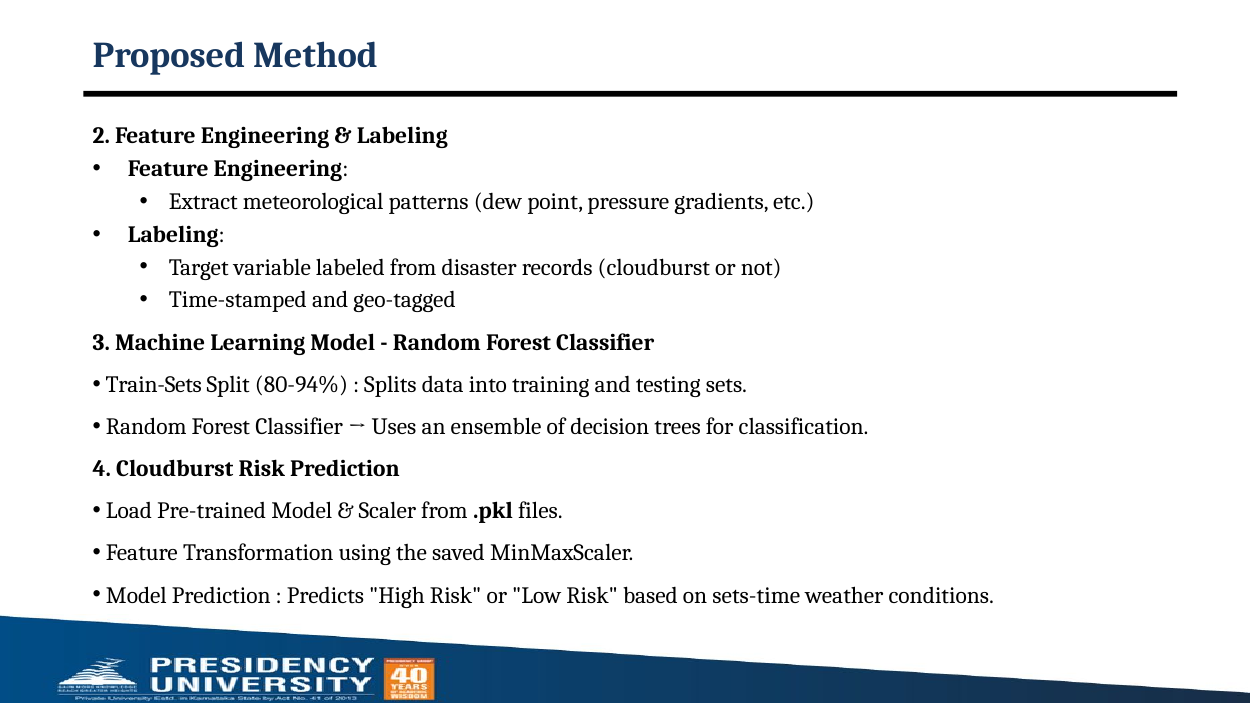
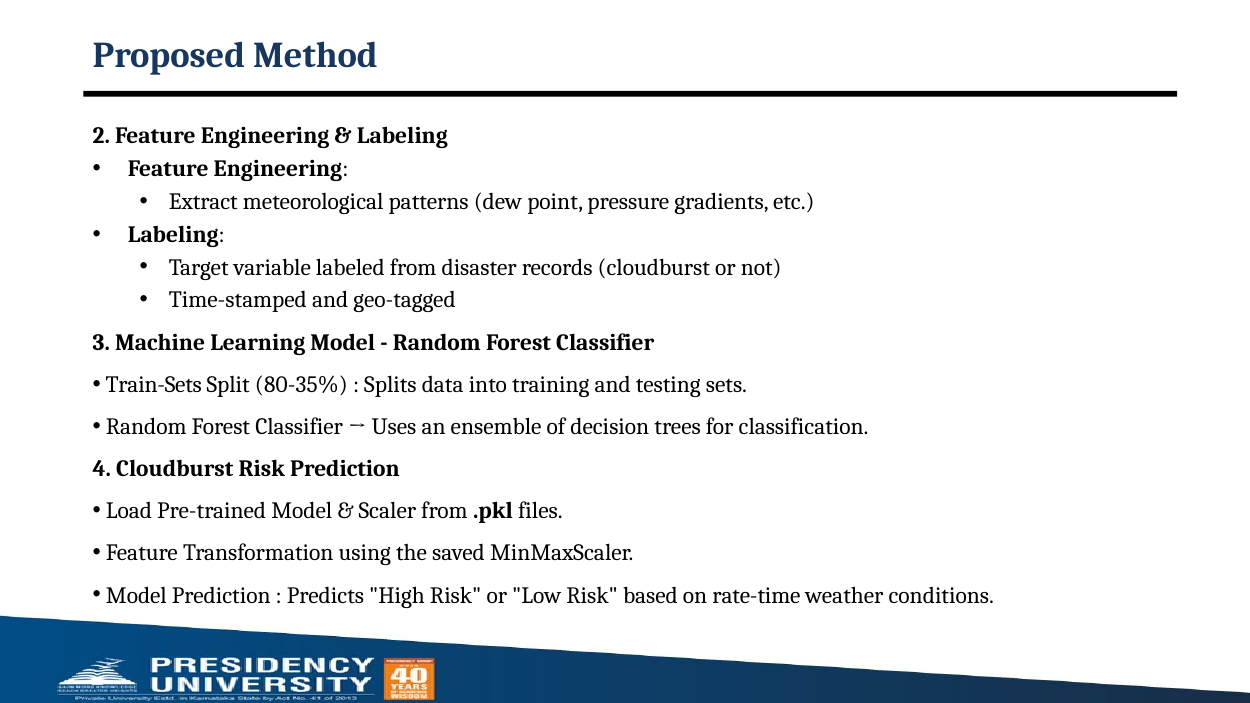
80-94%: 80-94% -> 80-35%
sets-time: sets-time -> rate-time
